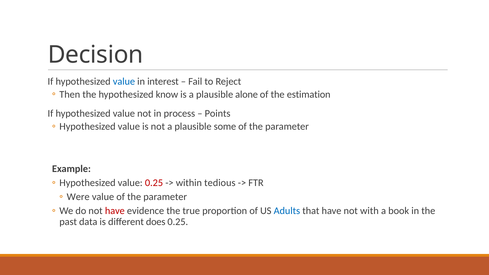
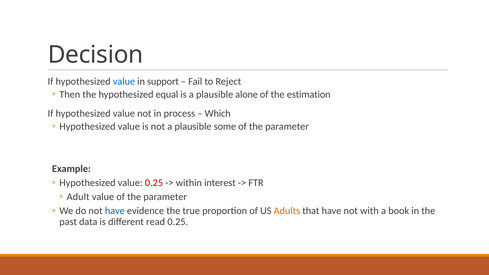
interest: interest -> support
know: know -> equal
Points: Points -> Which
tedious: tedious -> interest
Were: Were -> Adult
have at (115, 211) colour: red -> blue
Adults colour: blue -> orange
does: does -> read
